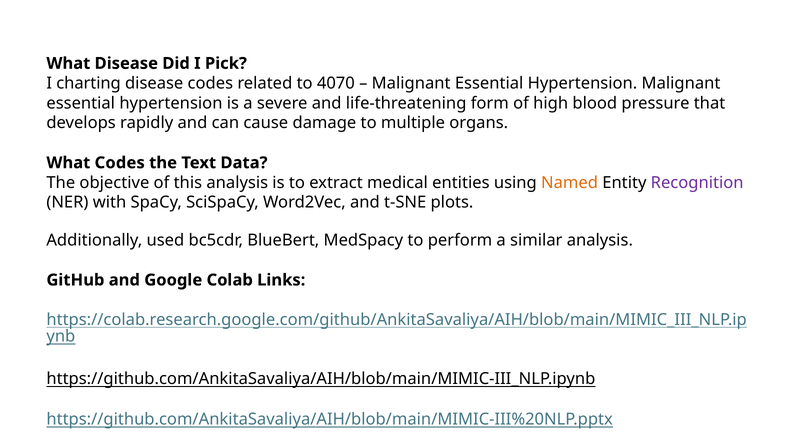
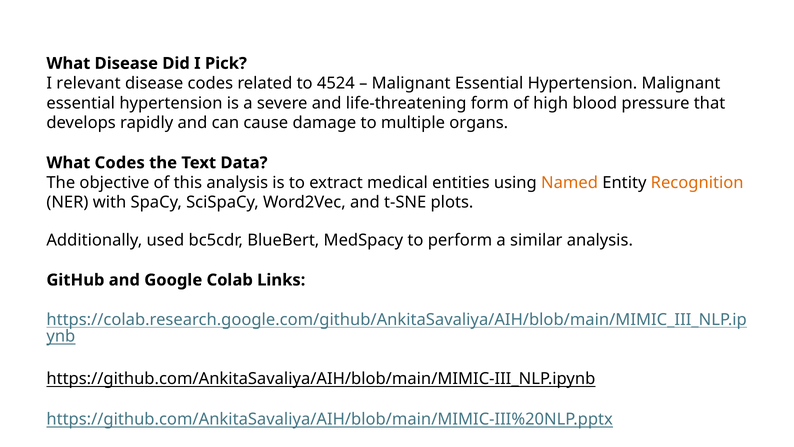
charting: charting -> relevant
4070: 4070 -> 4524
Recognition colour: purple -> orange
